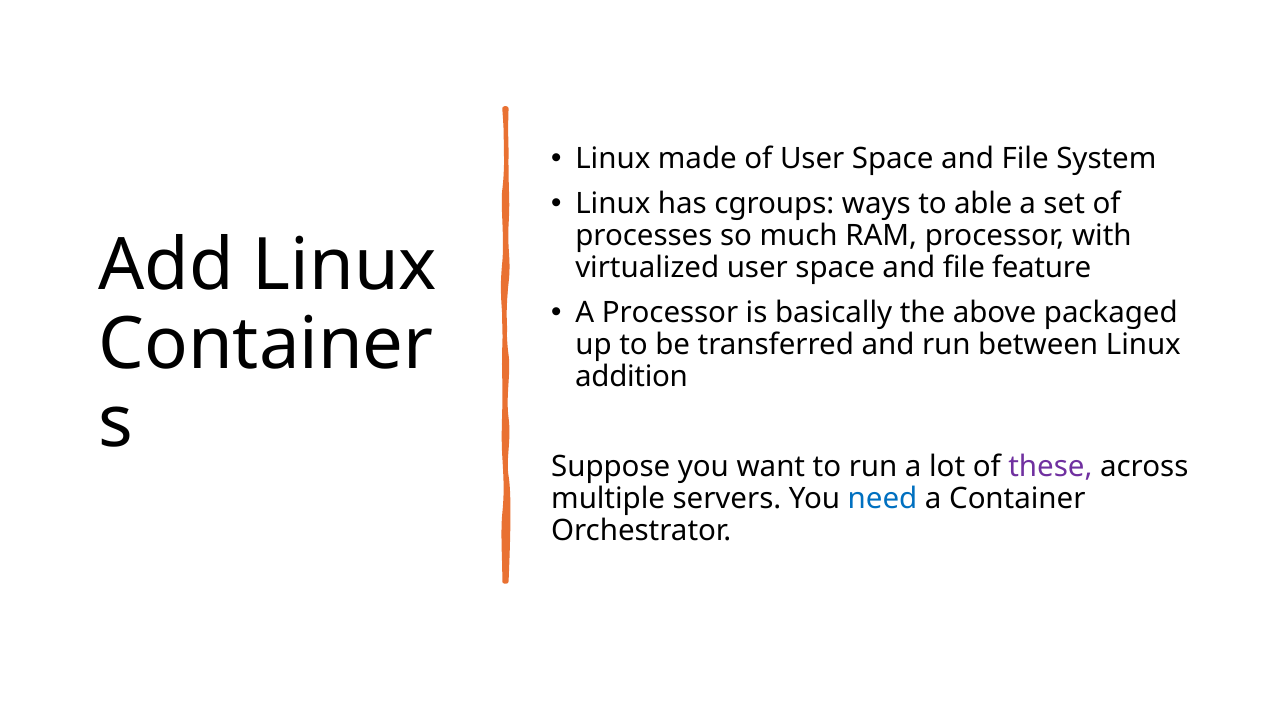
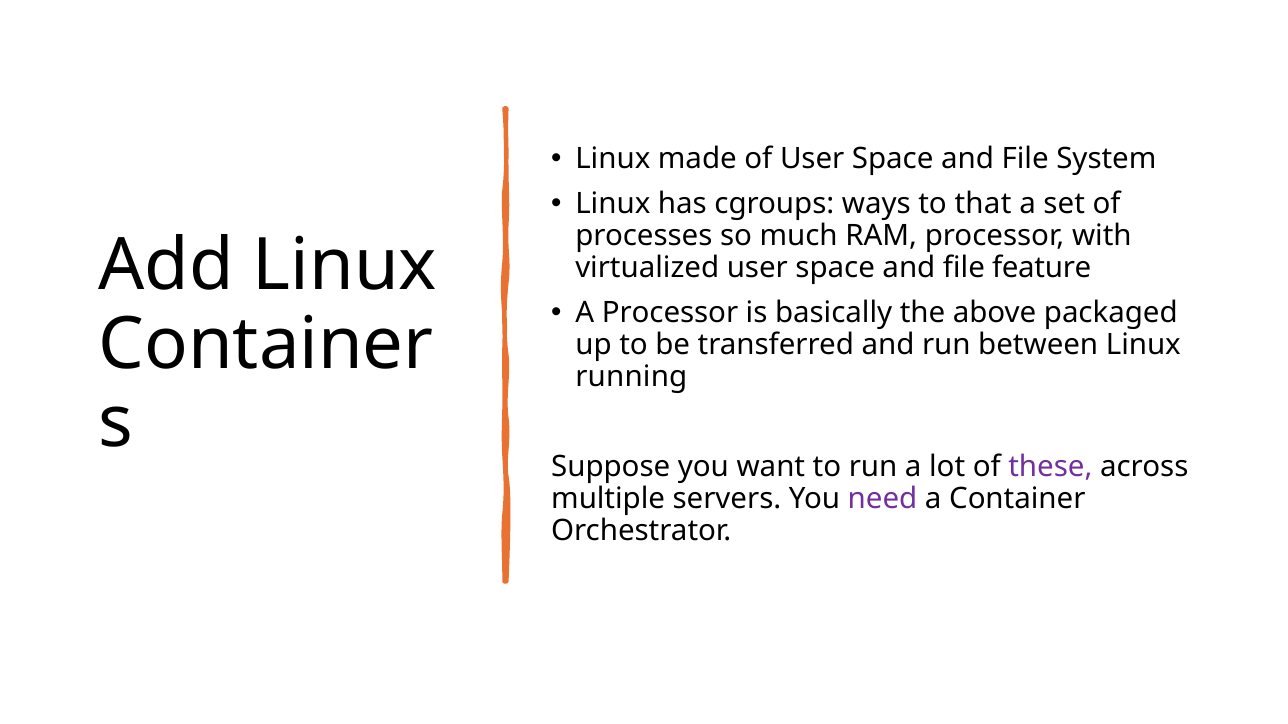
able: able -> that
addition: addition -> running
need colour: blue -> purple
